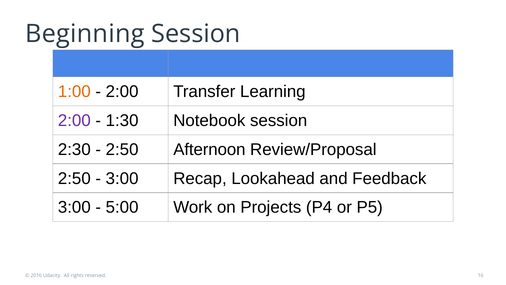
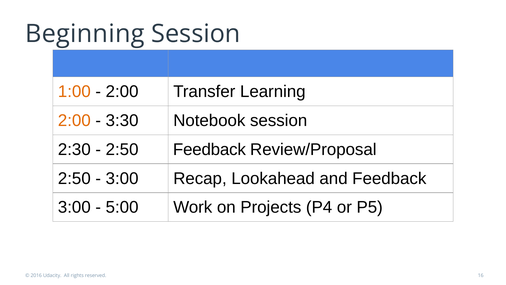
2:00 at (74, 120) colour: purple -> orange
1:30: 1:30 -> 3:30
2:50 Afternoon: Afternoon -> Feedback
